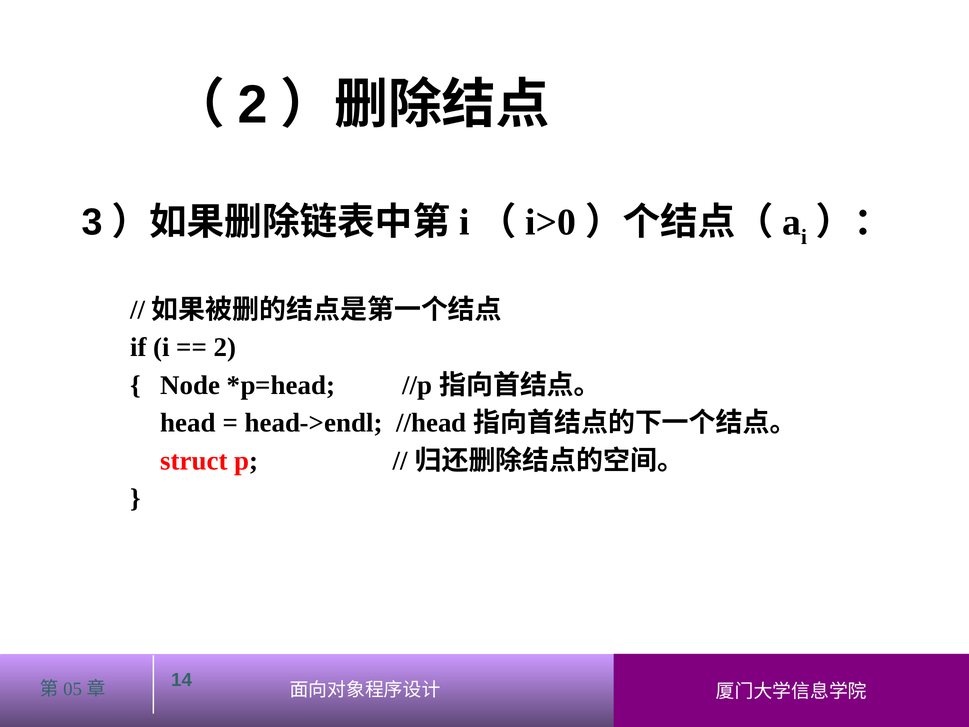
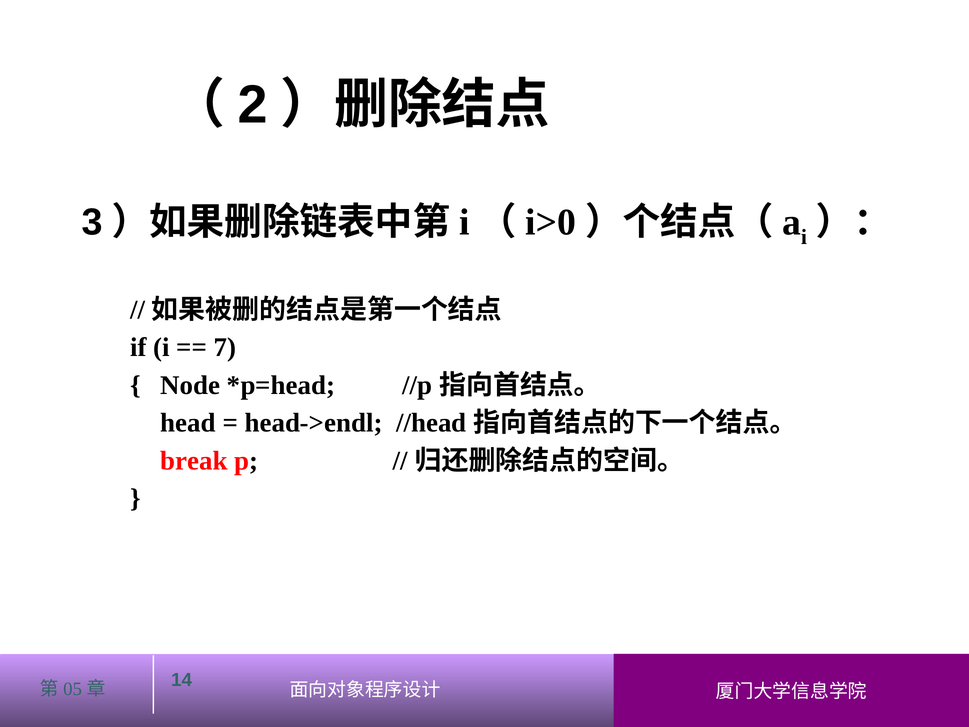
2 at (225, 347): 2 -> 7
struct: struct -> break
